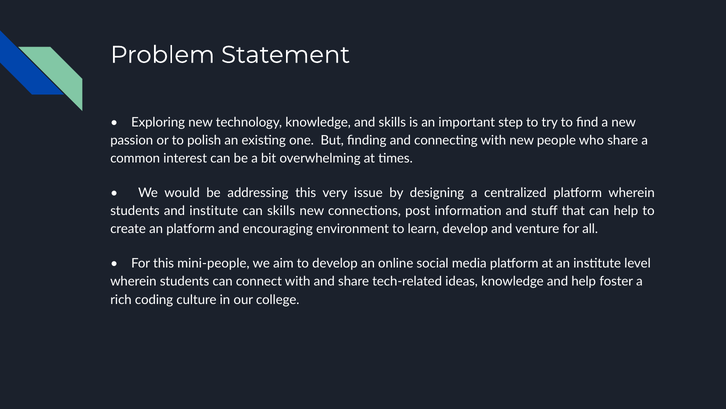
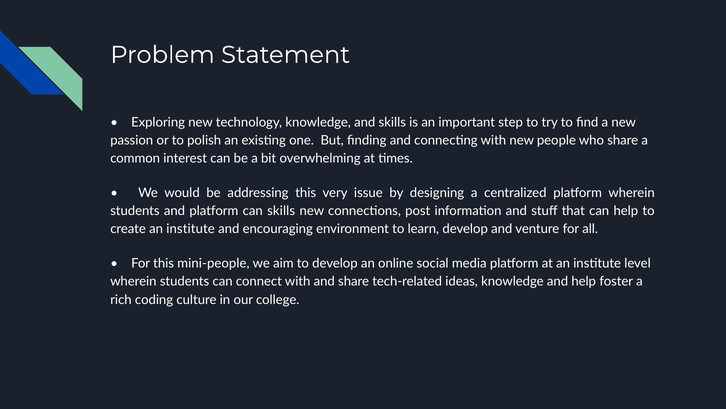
and institute: institute -> platform
create an platform: platform -> institute
